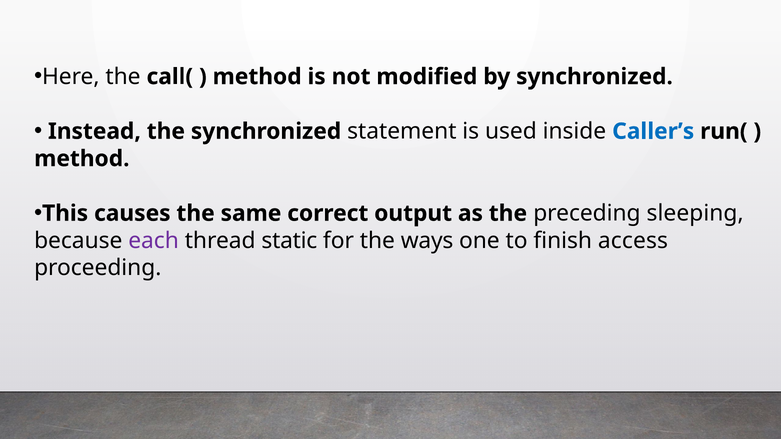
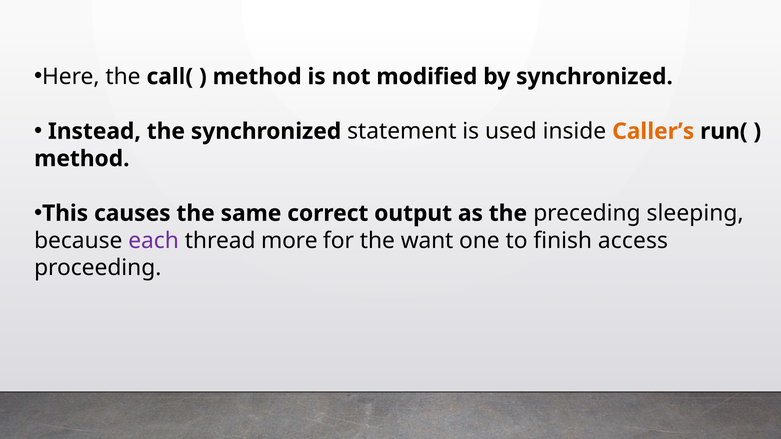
Caller’s colour: blue -> orange
static: static -> more
ways: ways -> want
